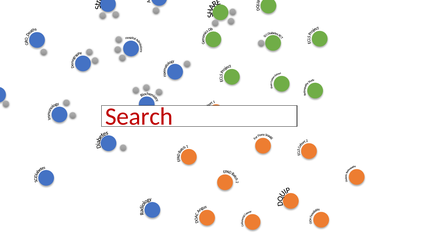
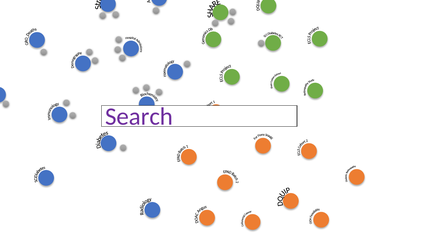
Search colour: red -> purple
